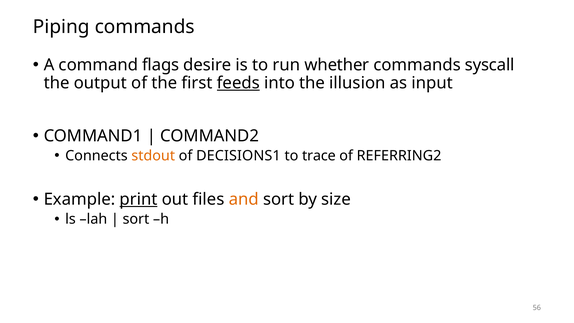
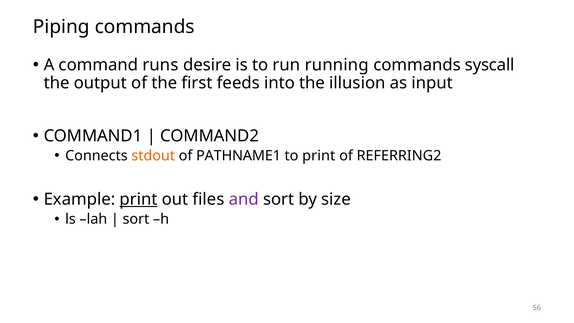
flags: flags -> runs
whether: whether -> running
feeds underline: present -> none
DECISIONS1: DECISIONS1 -> PATHNAME1
to trace: trace -> print
and colour: orange -> purple
